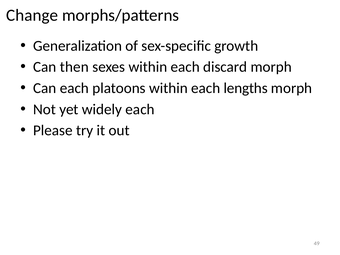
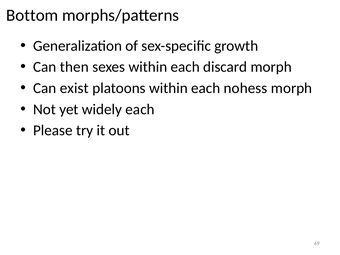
Change: Change -> Bottom
Can each: each -> exist
lengths: lengths -> nohess
